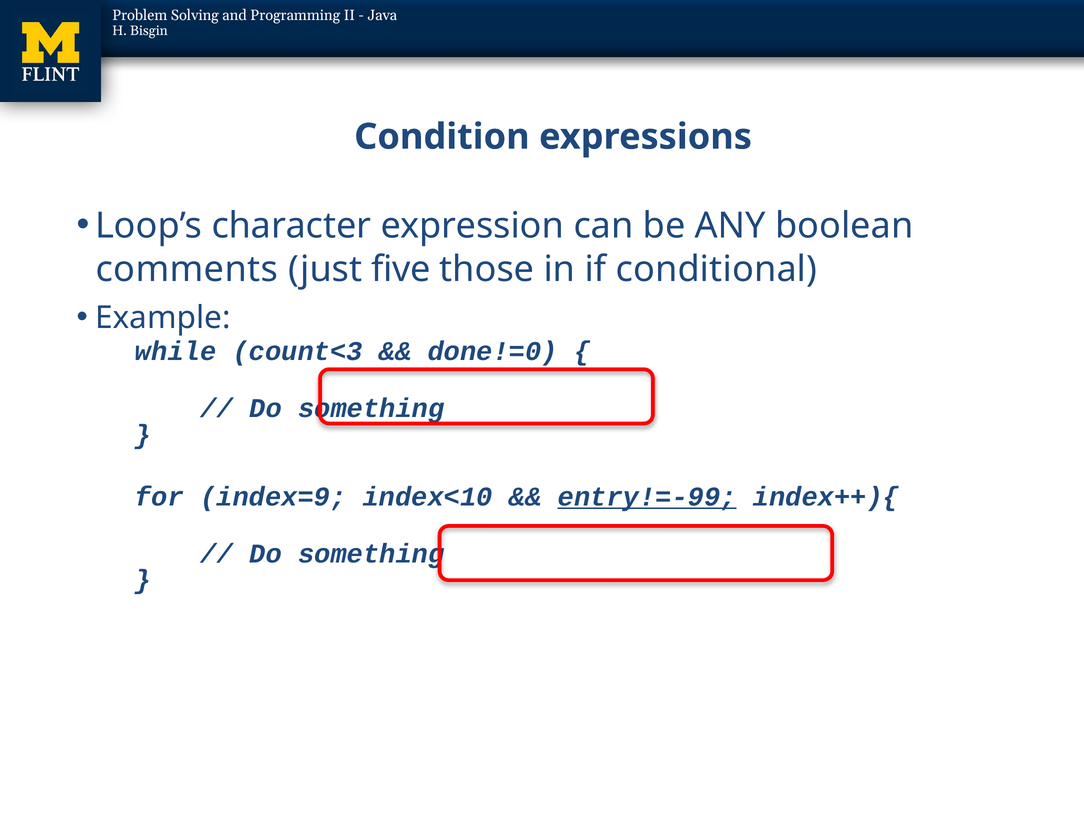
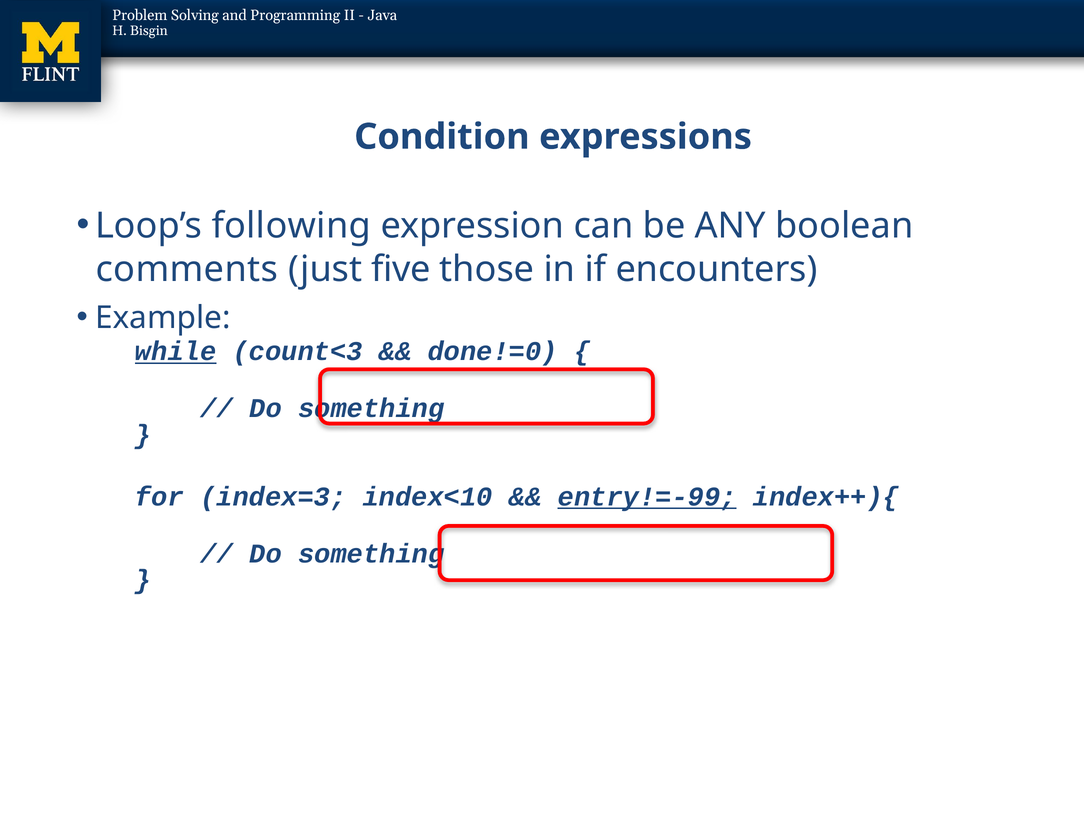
character: character -> following
conditional: conditional -> encounters
while underline: none -> present
index=9: index=9 -> index=3
